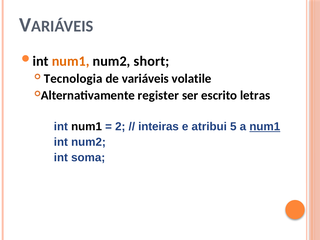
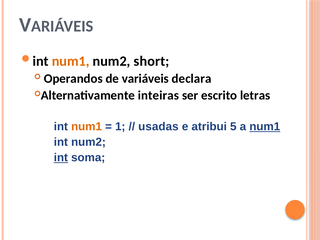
Tecnologia: Tecnologia -> Operandos
volatile: volatile -> declara
register: register -> inteiras
num1 at (87, 127) colour: black -> orange
2: 2 -> 1
inteiras: inteiras -> usadas
int at (61, 158) underline: none -> present
